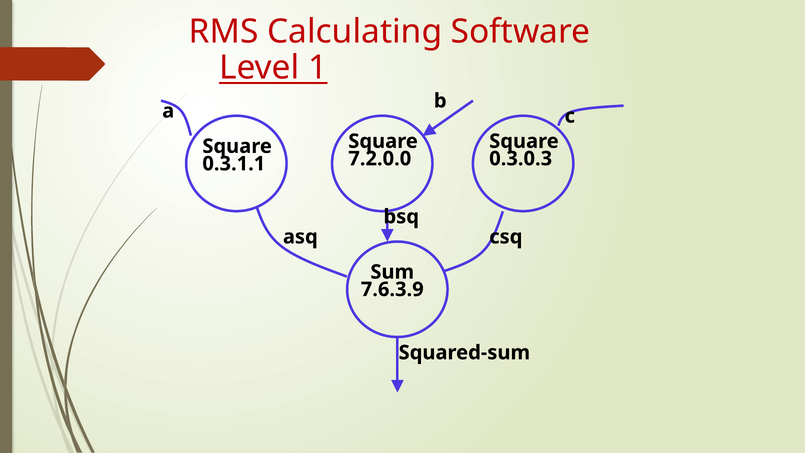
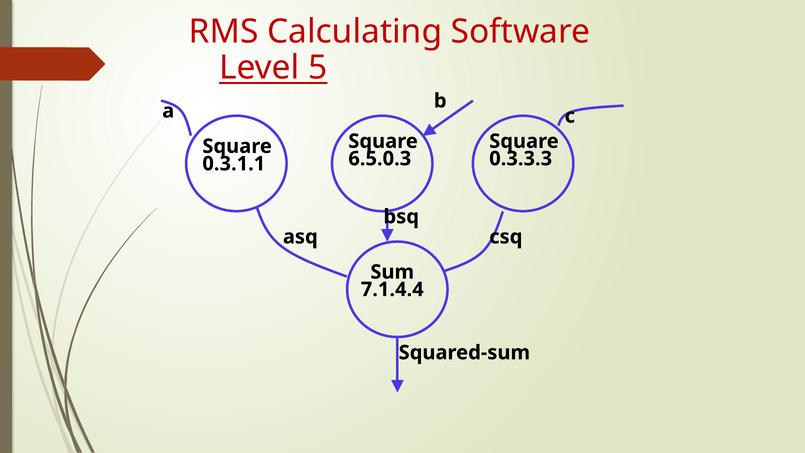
1: 1 -> 5
7.2.0.0: 7.2.0.0 -> 6.5.0.3
0.3.0.3: 0.3.0.3 -> 0.3.3.3
7.6.3.9: 7.6.3.9 -> 7.1.4.4
